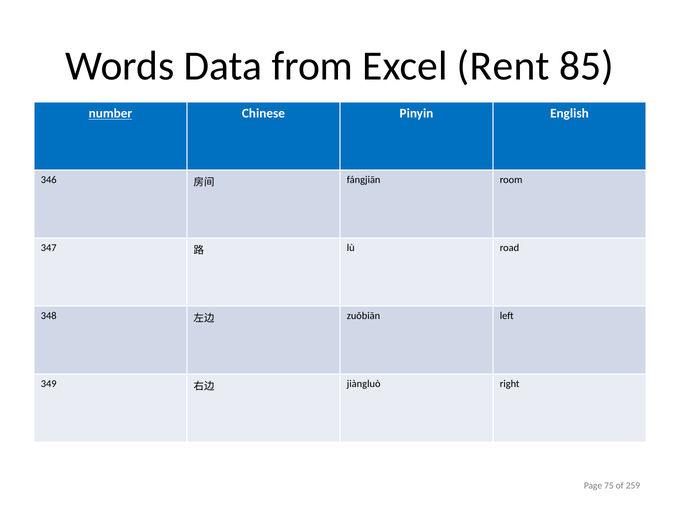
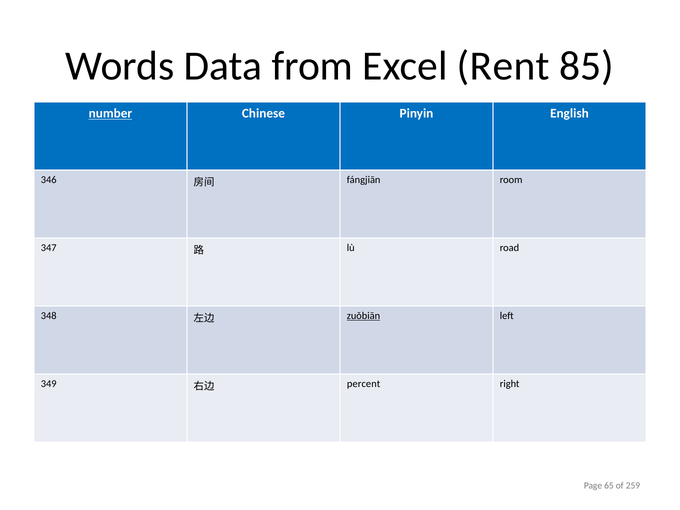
zuǒbiān underline: none -> present
jiàngluò: jiàngluò -> percent
75: 75 -> 65
